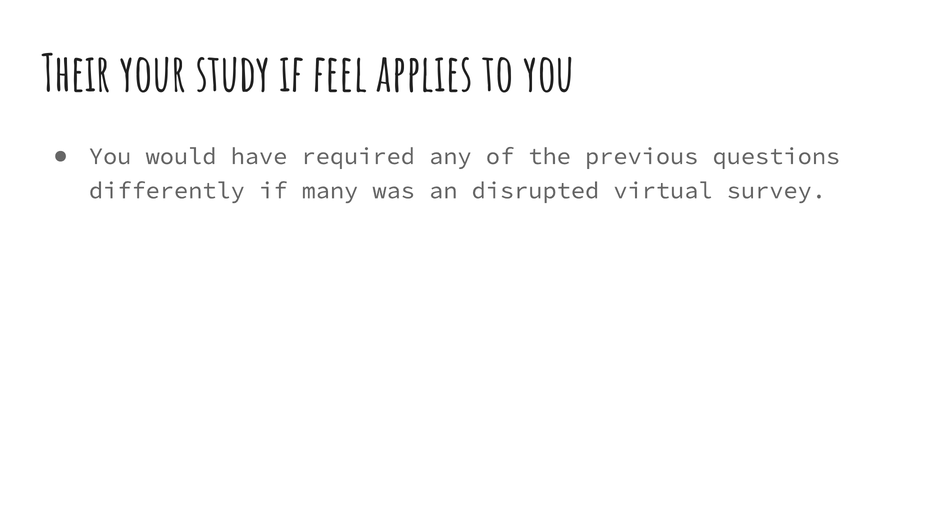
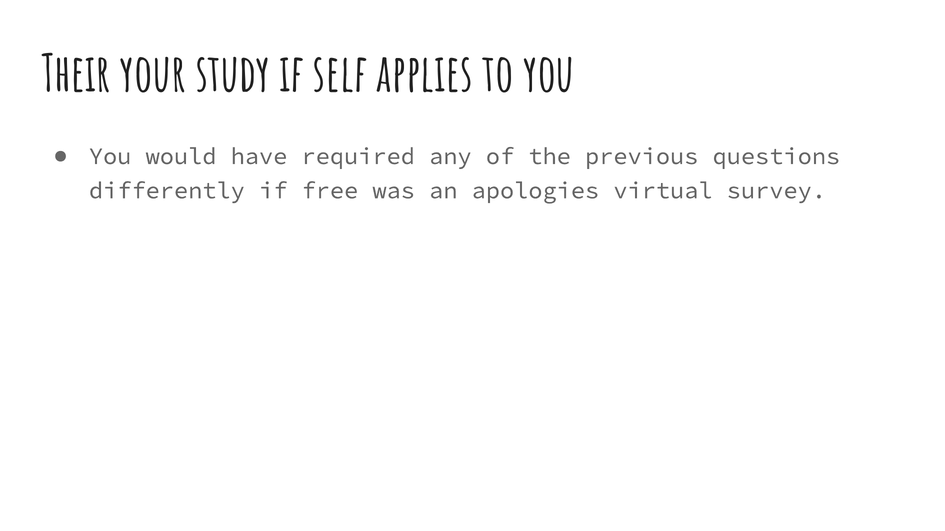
feel: feel -> self
many: many -> free
disrupted: disrupted -> apologies
